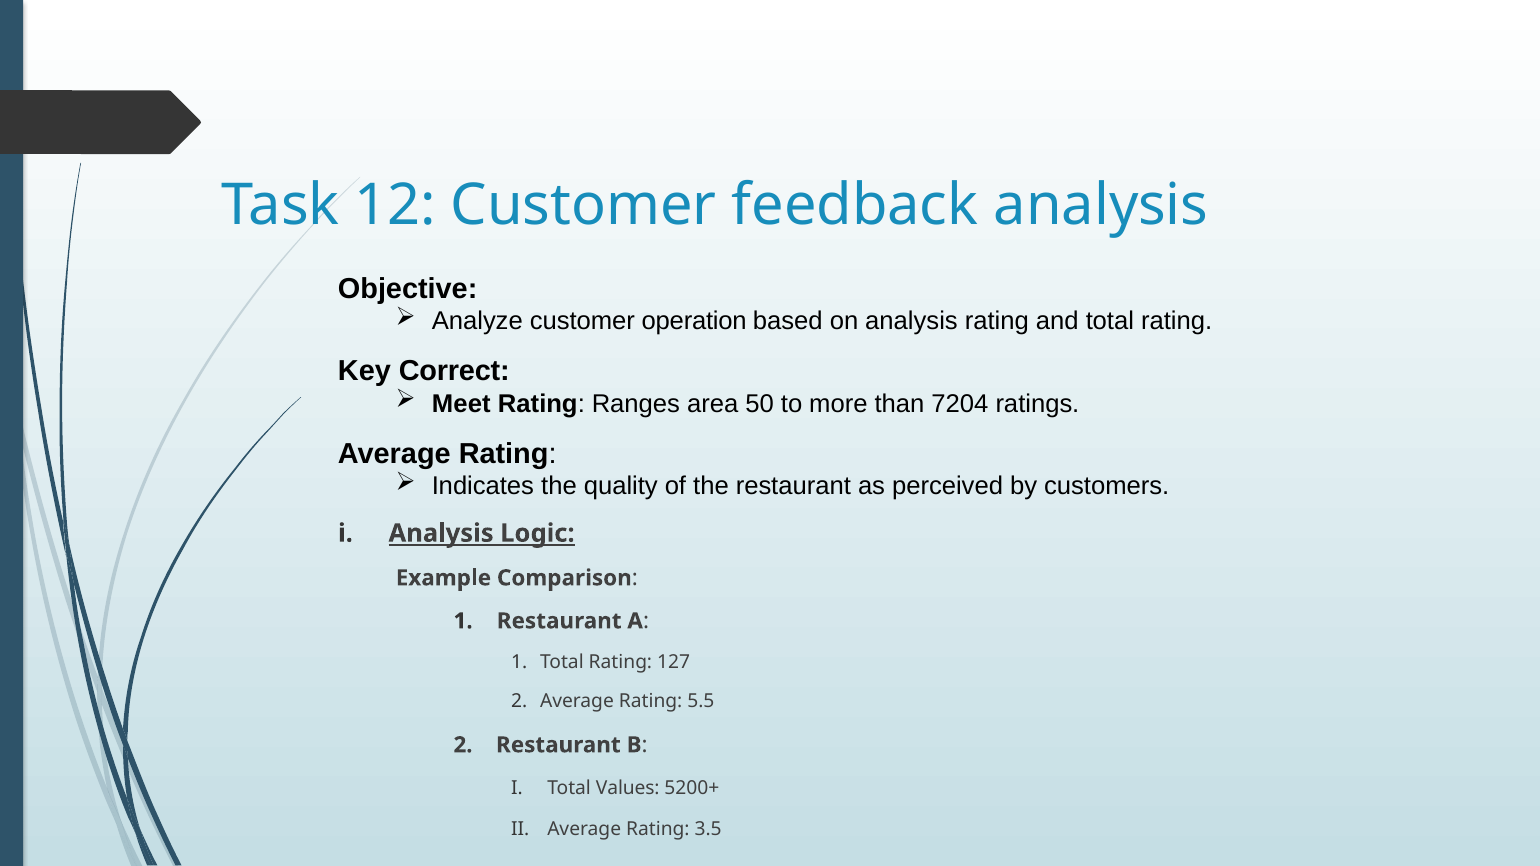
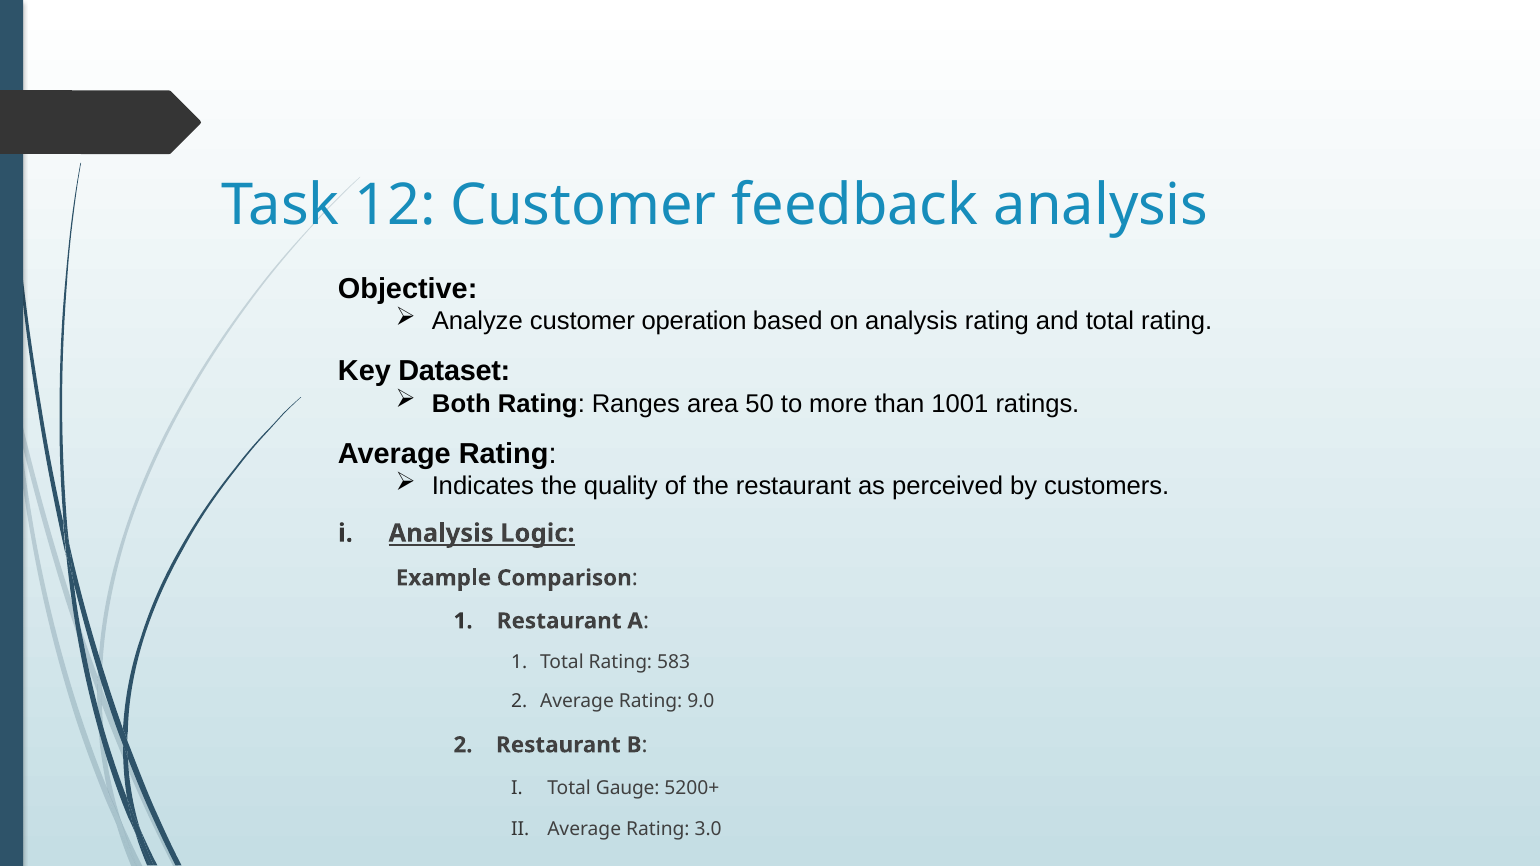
Correct: Correct -> Dataset
Meet: Meet -> Both
7204: 7204 -> 1001
127: 127 -> 583
5.5: 5.5 -> 9.0
Values: Values -> Gauge
3.5: 3.5 -> 3.0
